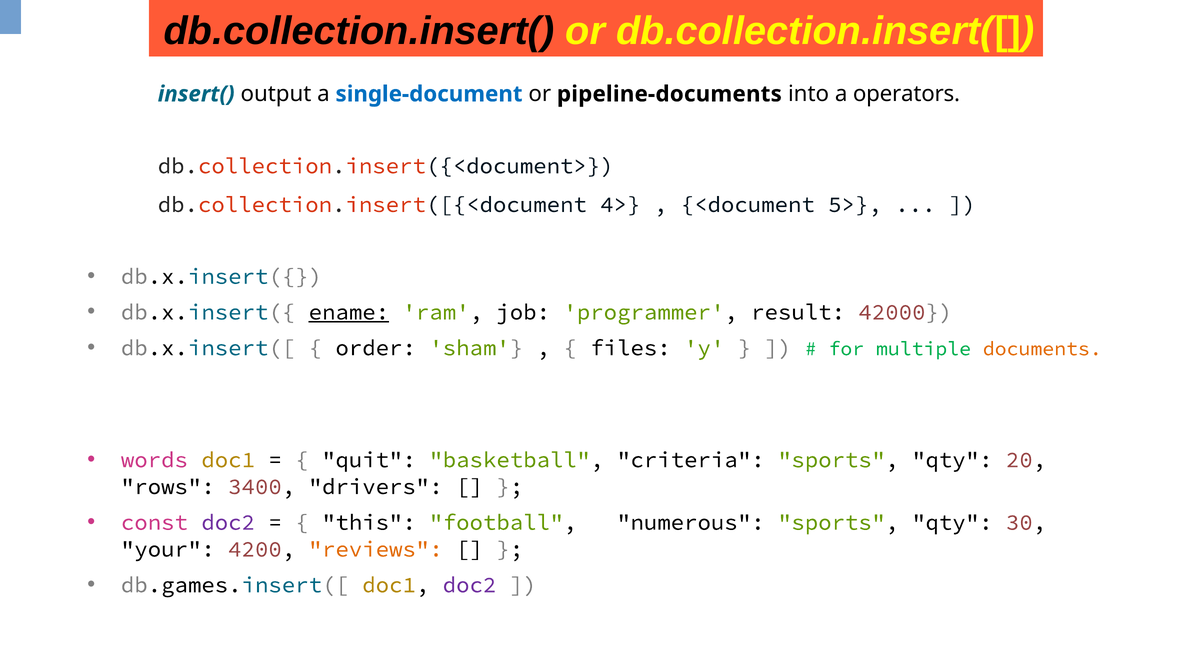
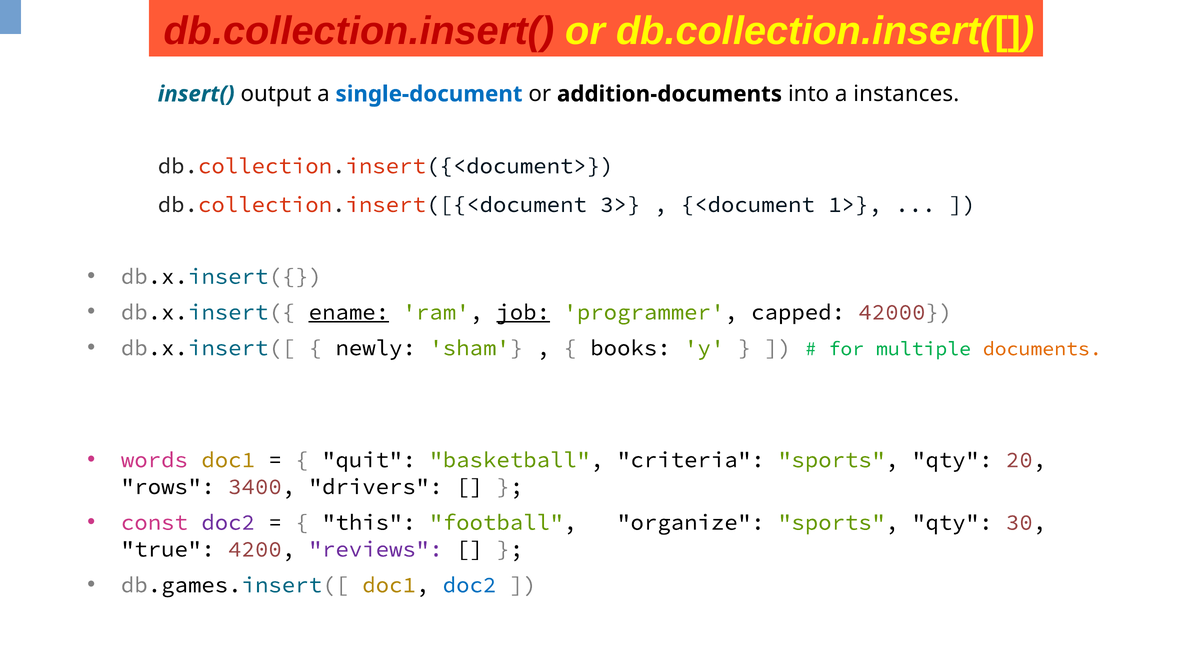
db.collection.insert( colour: black -> red
pipeline-documents: pipeline-documents -> addition-documents
operators: operators -> instances
4>: 4> -> 3>
5>: 5> -> 1>
job underline: none -> present
result: result -> capped
order: order -> newly
files: files -> books
numerous: numerous -> organize
your: your -> true
reviews colour: orange -> purple
doc2 at (470, 585) colour: purple -> blue
